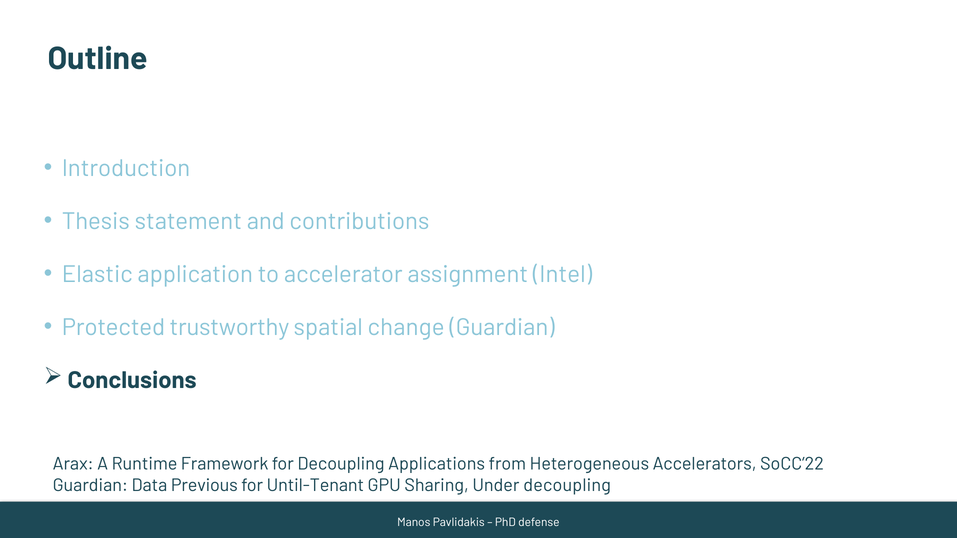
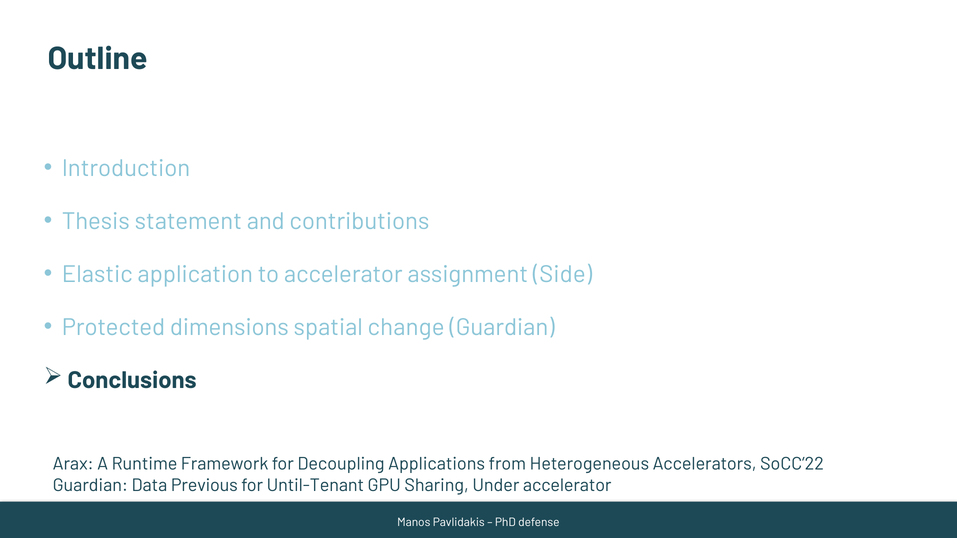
Intel: Intel -> Side
trustworthy: trustworthy -> dimensions
Under decoupling: decoupling -> accelerator
